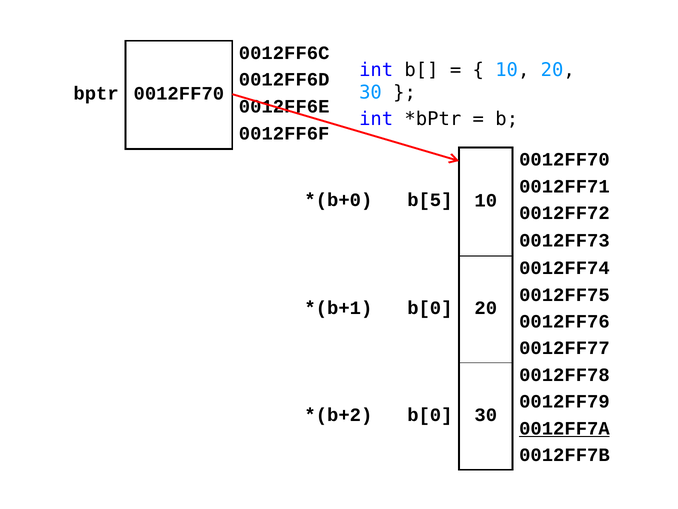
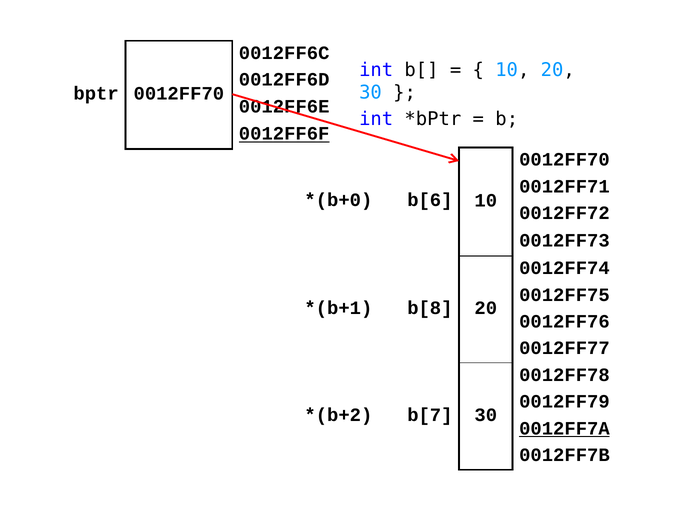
0012FF6F underline: none -> present
b[5: b[5 -> b[6
b[0 at (430, 308): b[0 -> b[8
b[0 at (430, 415): b[0 -> b[7
